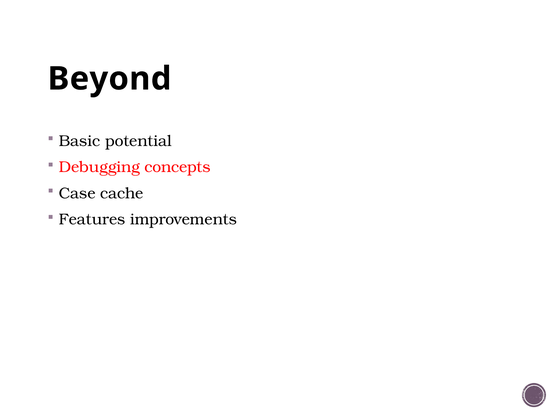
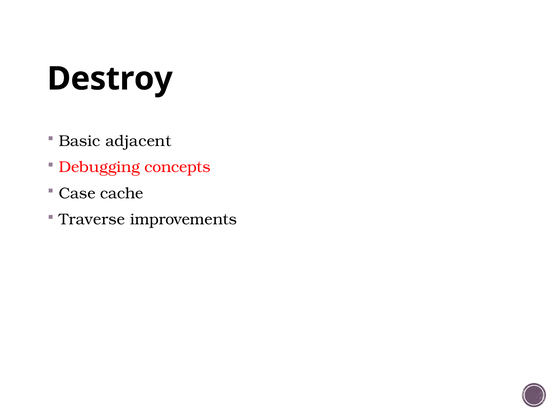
Beyond: Beyond -> Destroy
potential: potential -> adjacent
Features: Features -> Traverse
